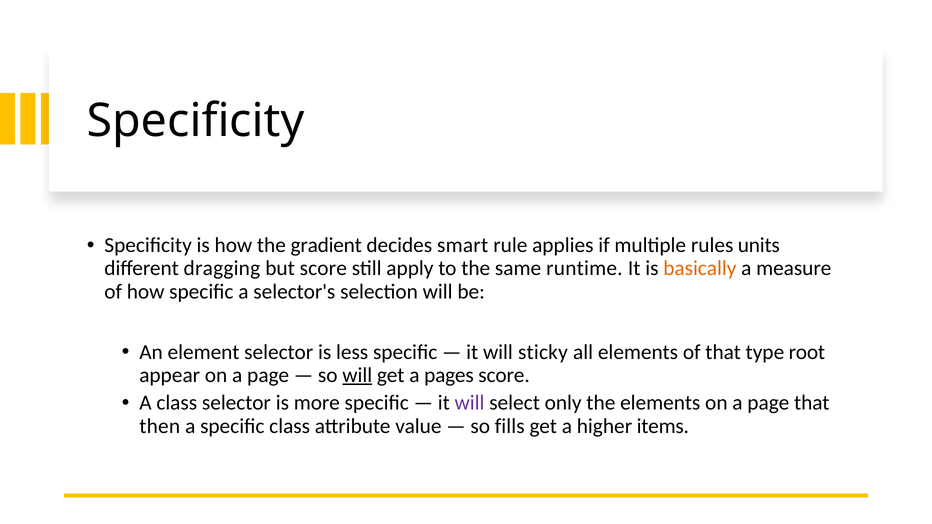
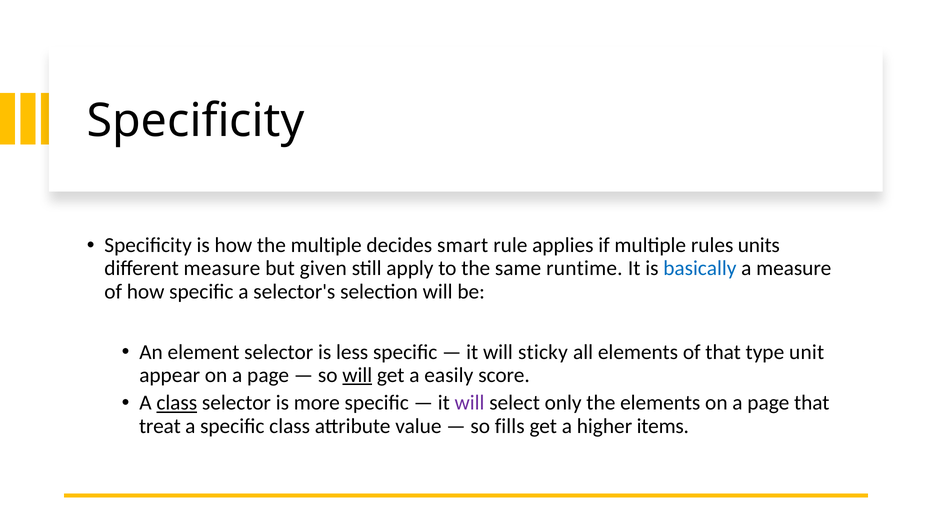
the gradient: gradient -> multiple
different dragging: dragging -> measure
but score: score -> given
basically colour: orange -> blue
root: root -> unit
pages: pages -> easily
class at (177, 403) underline: none -> present
then: then -> treat
